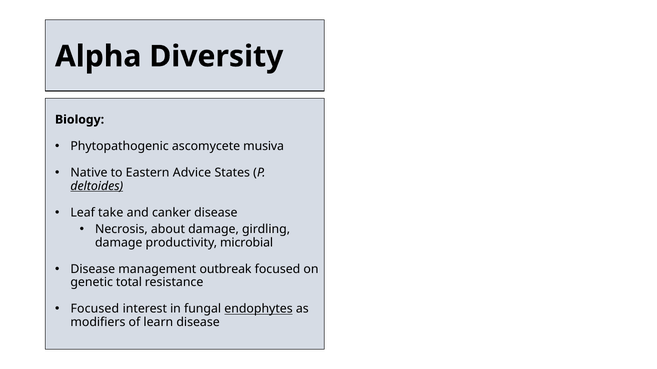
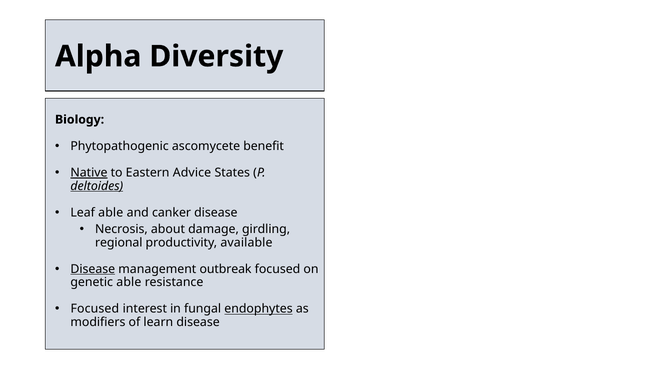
musiva: musiva -> benefit
Native underline: none -> present
Leaf take: take -> able
damage at (119, 243): damage -> regional
microbial: microbial -> available
Disease at (93, 269) underline: none -> present
genetic total: total -> able
